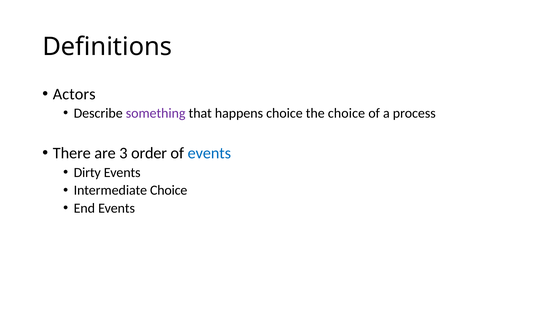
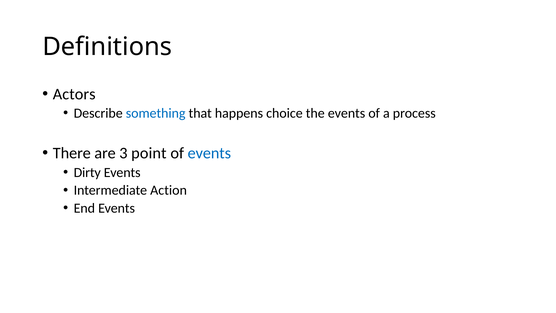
something colour: purple -> blue
the choice: choice -> events
order: order -> point
Intermediate Choice: Choice -> Action
